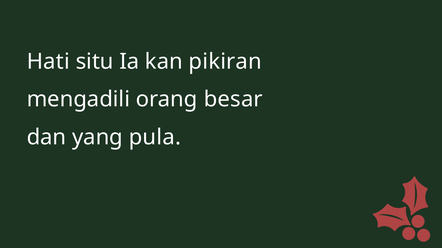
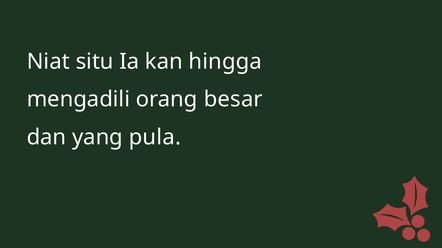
Hati: Hati -> Niat
pikiran: pikiran -> hingga
